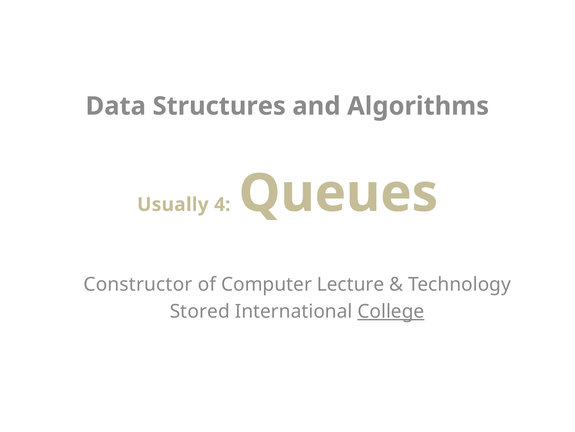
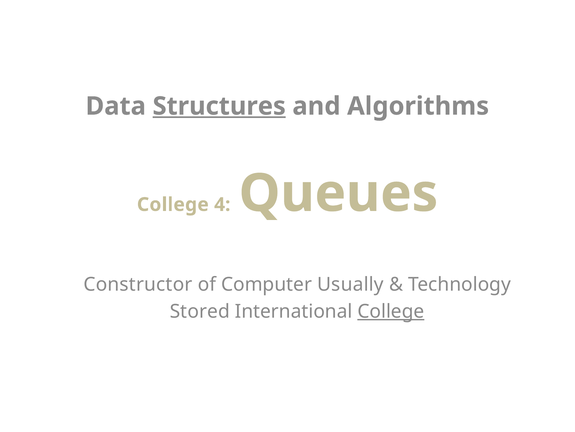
Structures underline: none -> present
Usually at (173, 204): Usually -> College
Lecture: Lecture -> Usually
